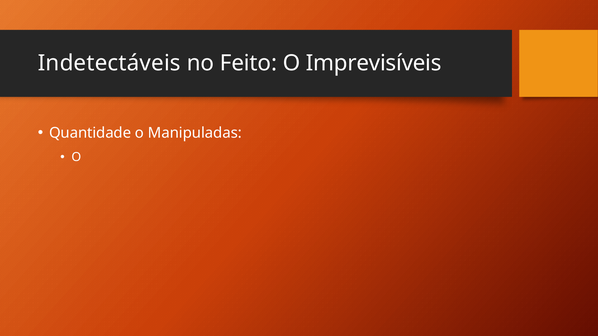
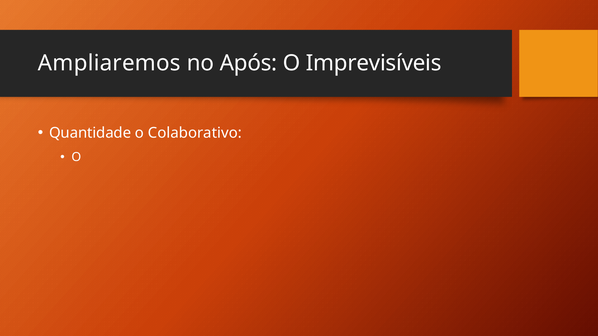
Indetectáveis: Indetectáveis -> Ampliaremos
Feito: Feito -> Após
Manipuladas: Manipuladas -> Colaborativo
